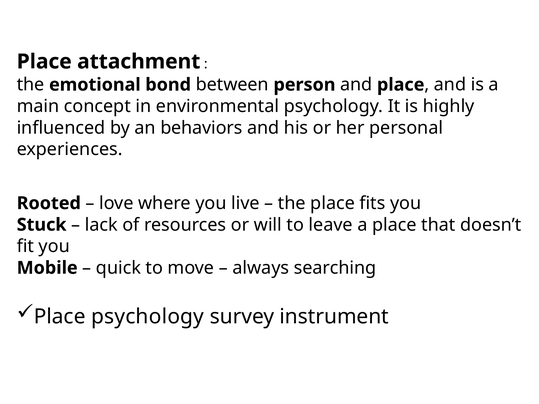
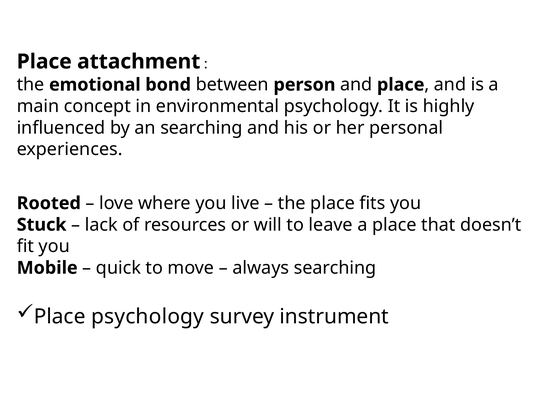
an behaviors: behaviors -> searching
